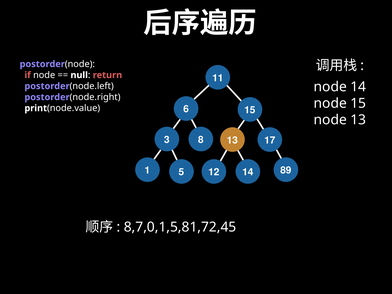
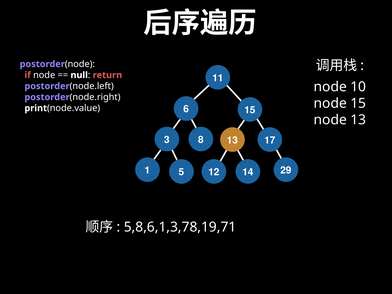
node 14: 14 -> 10
89: 89 -> 29
8,7,0,1,5,81,72,45: 8,7,0,1,5,81,72,45 -> 5,8,6,1,3,78,19,71
